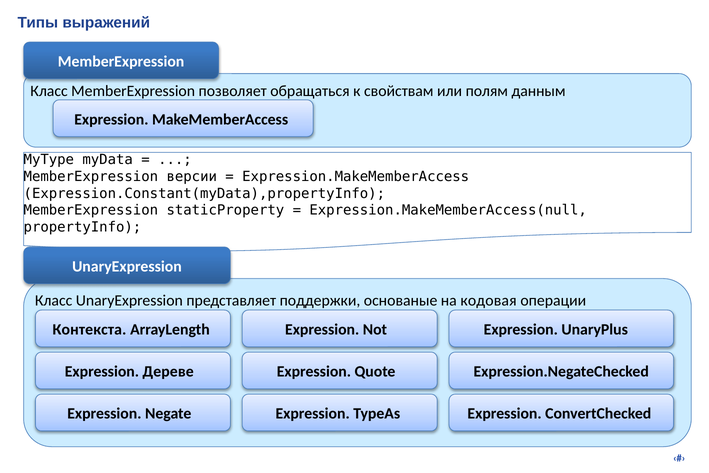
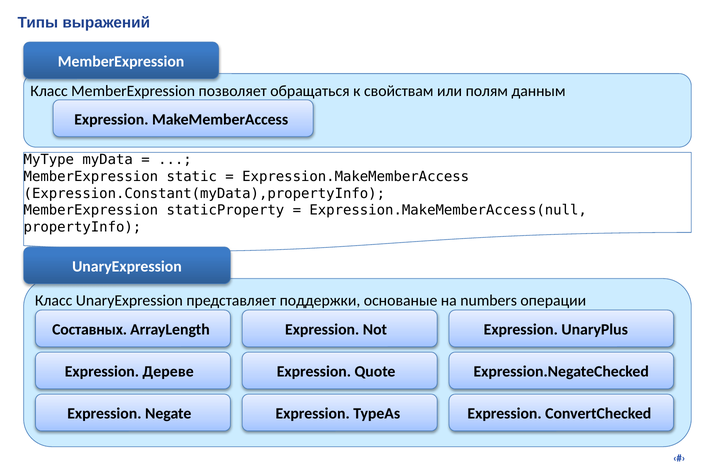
версии: версии -> static
кодовая: кодовая -> numbers
Контекста: Контекста -> Составных
